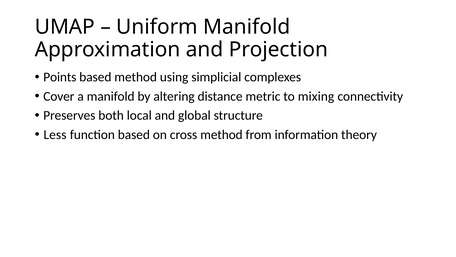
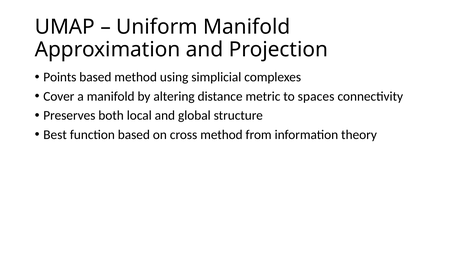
mixing: mixing -> spaces
Less: Less -> Best
